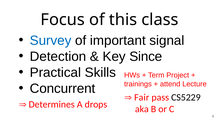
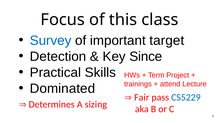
signal: signal -> target
Concurrent: Concurrent -> Dominated
CS5229 colour: black -> blue
drops: drops -> sizing
